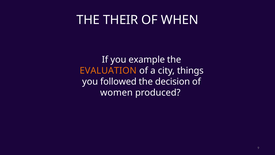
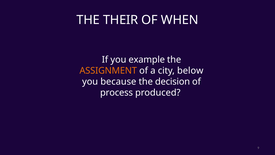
EVALUATION: EVALUATION -> ASSIGNMENT
things: things -> below
followed: followed -> because
women: women -> process
